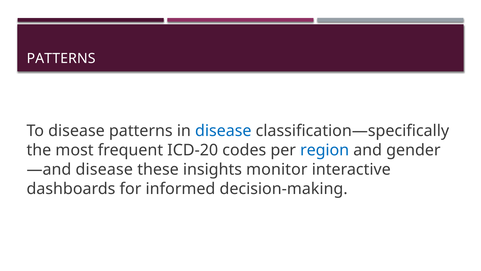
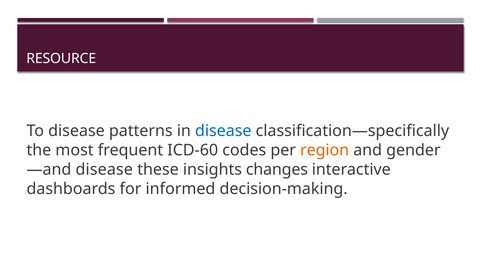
PATTERNS at (61, 58): PATTERNS -> RESOURCE
ICD-20: ICD-20 -> ICD-60
region colour: blue -> orange
monitor: monitor -> changes
